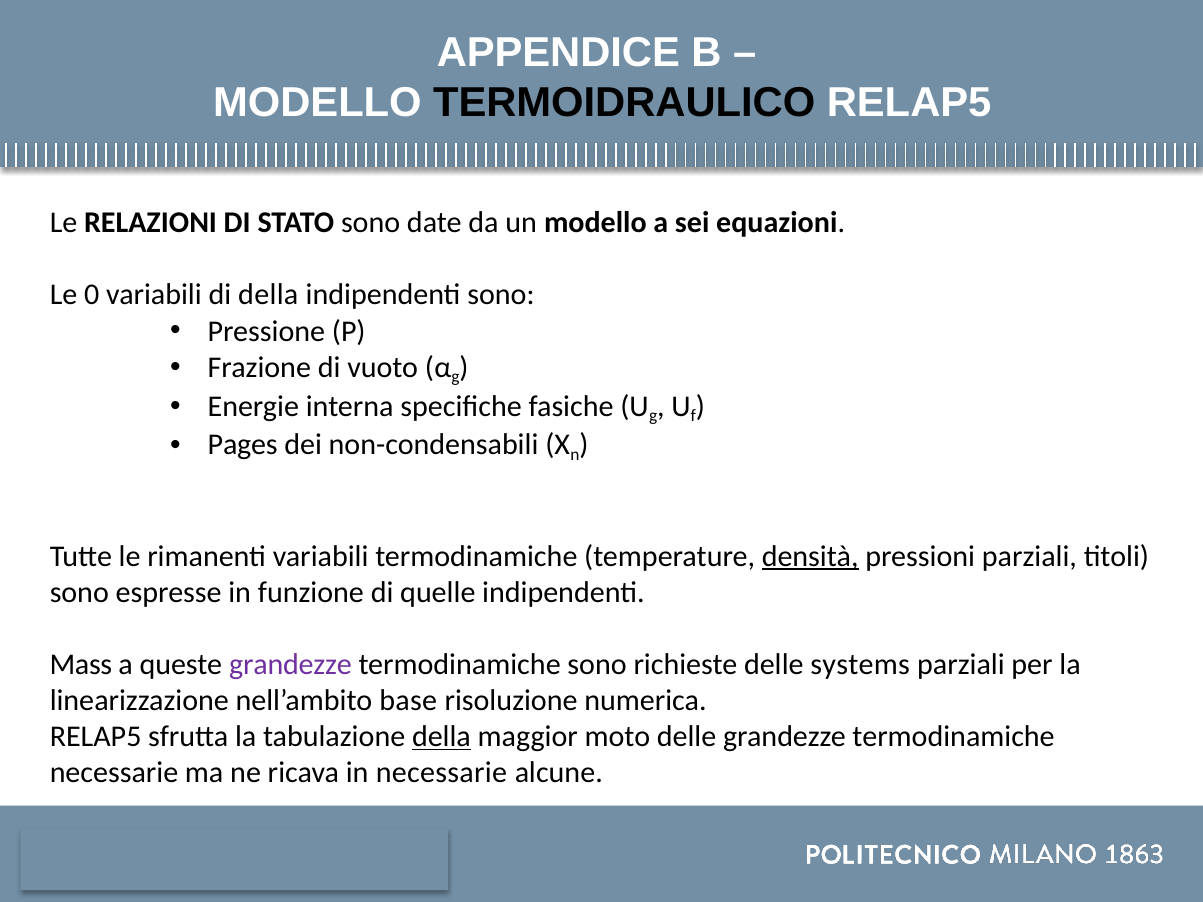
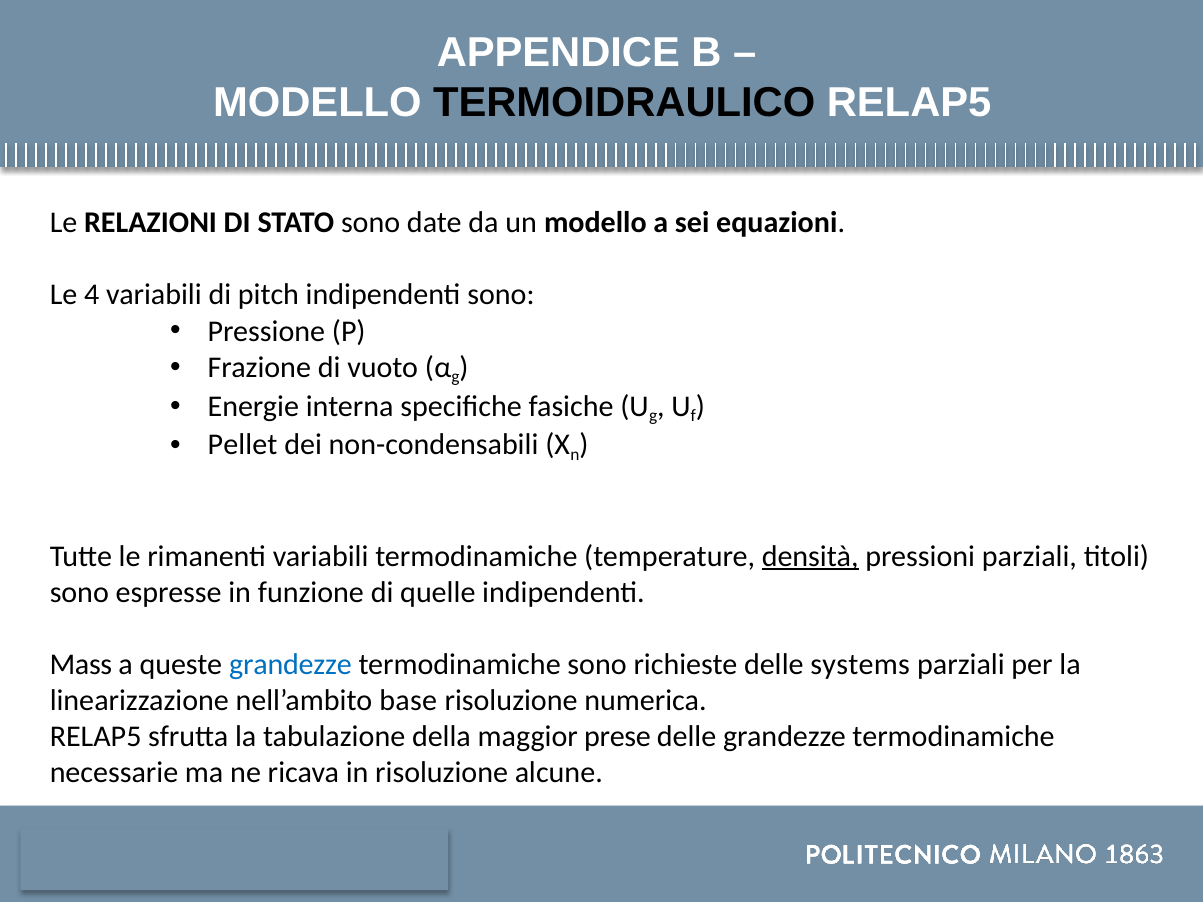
0: 0 -> 4
di della: della -> pitch
Pages: Pages -> Pellet
grandezze at (290, 665) colour: purple -> blue
della at (441, 737) underline: present -> none
moto: moto -> prese
in necessarie: necessarie -> risoluzione
